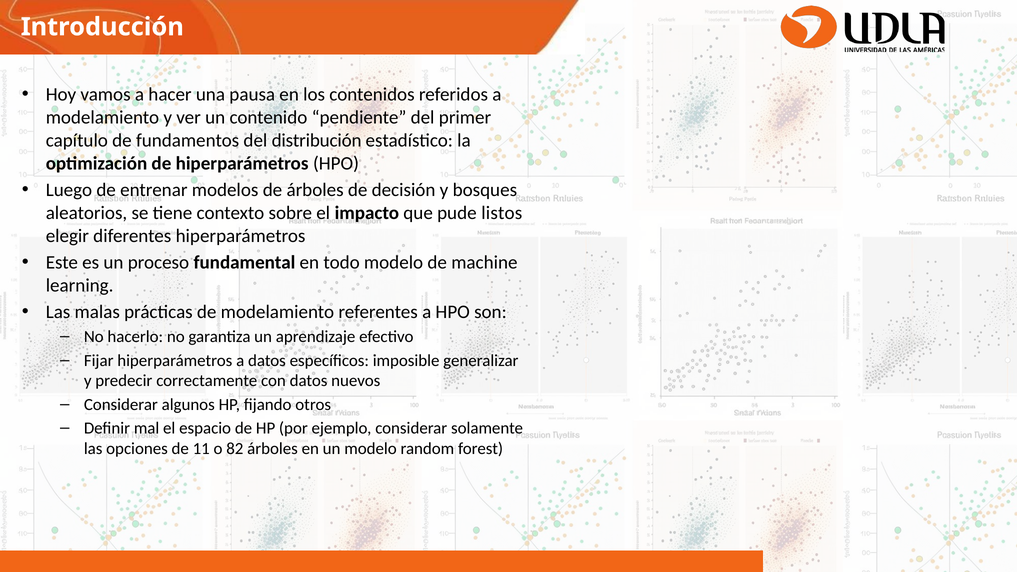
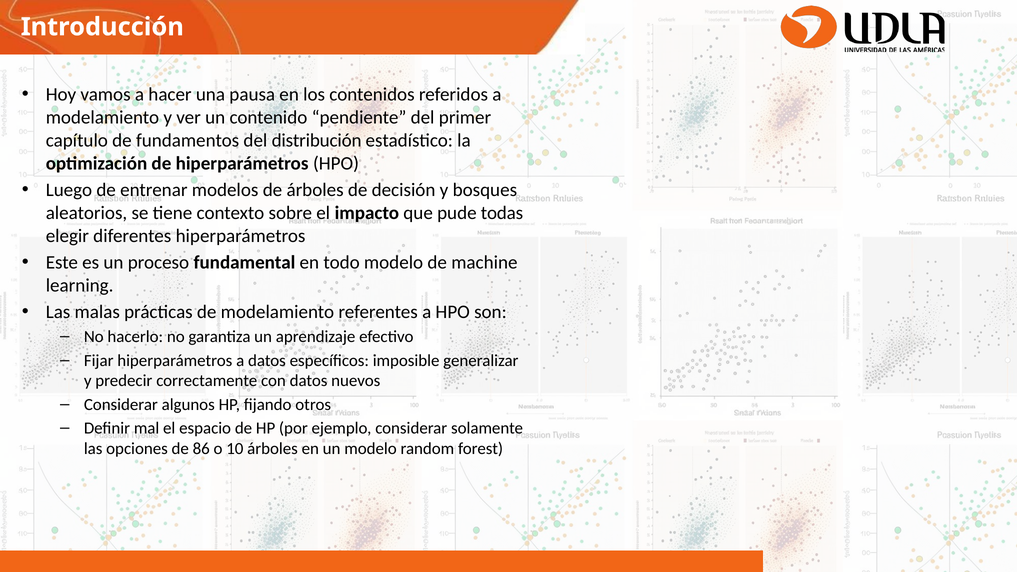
listos: listos -> todas
11: 11 -> 86
82: 82 -> 10
